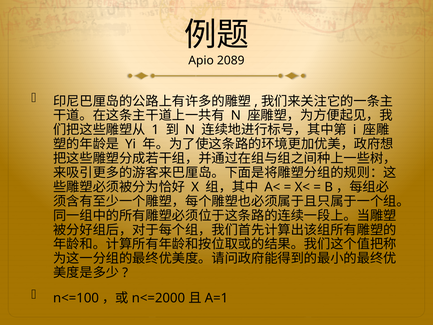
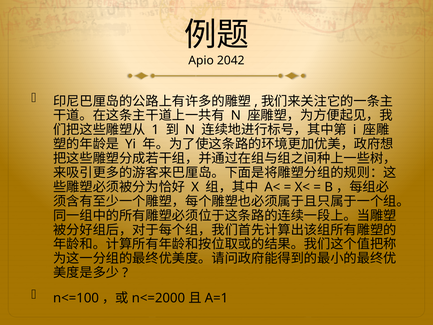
2089: 2089 -> 2042
